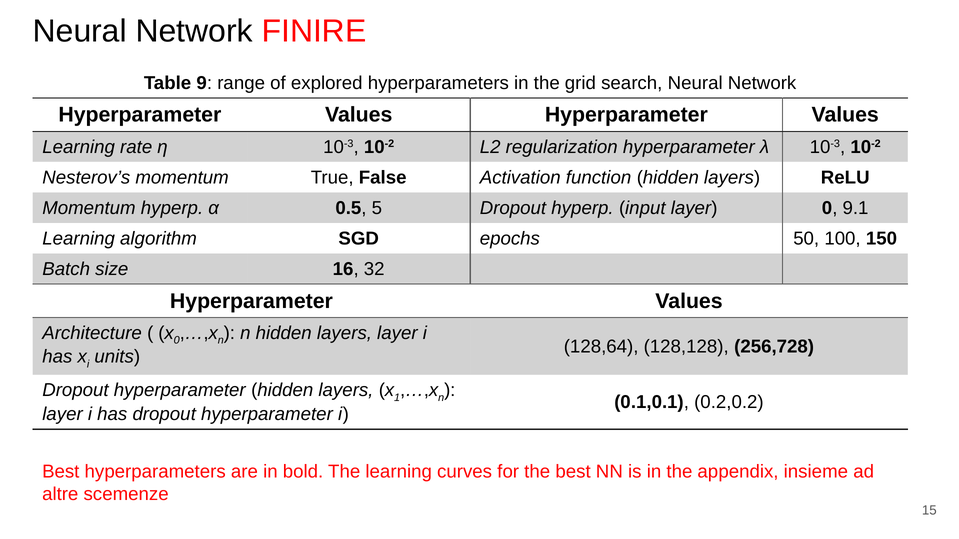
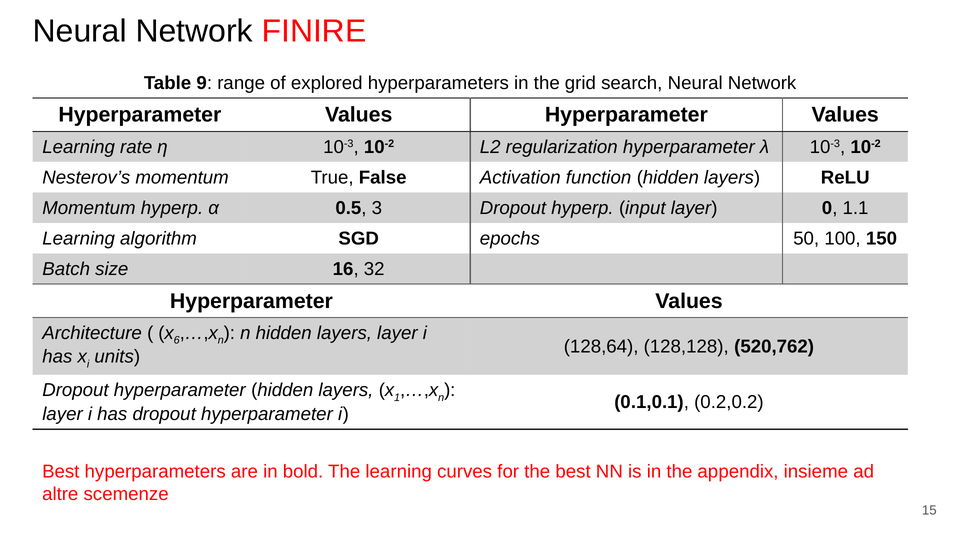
5: 5 -> 3
9.1: 9.1 -> 1.1
0 at (177, 341): 0 -> 6
256,728: 256,728 -> 520,762
